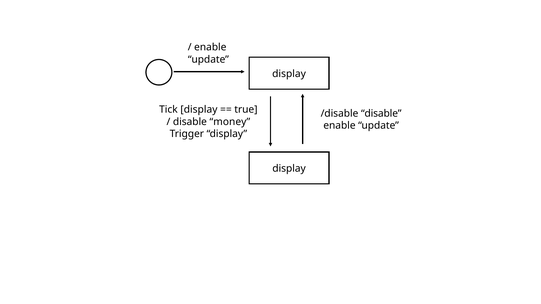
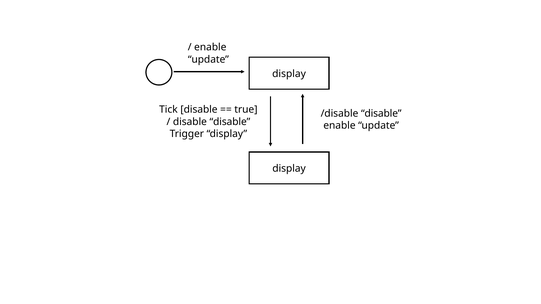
Tick display: display -> disable
disable money: money -> disable
